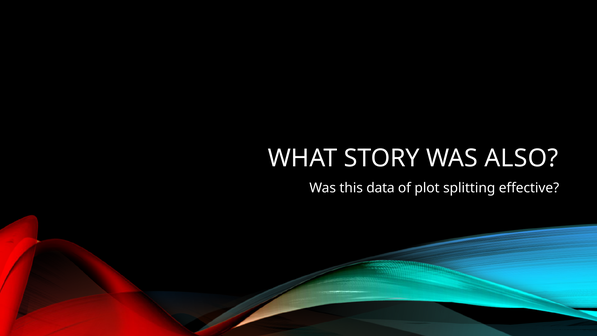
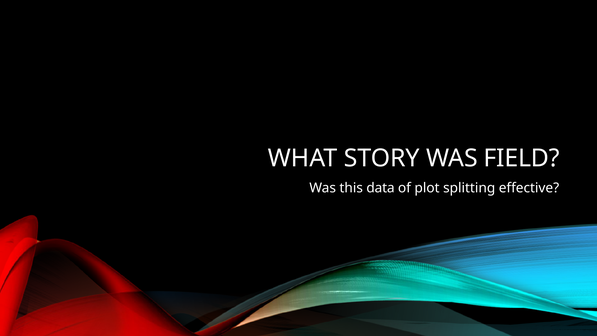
ALSO: ALSO -> FIELD
